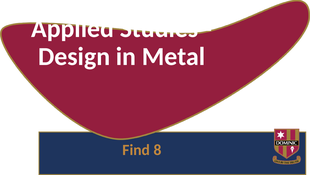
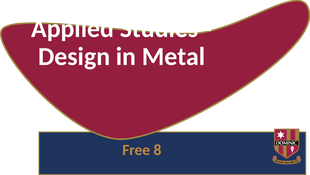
Find: Find -> Free
